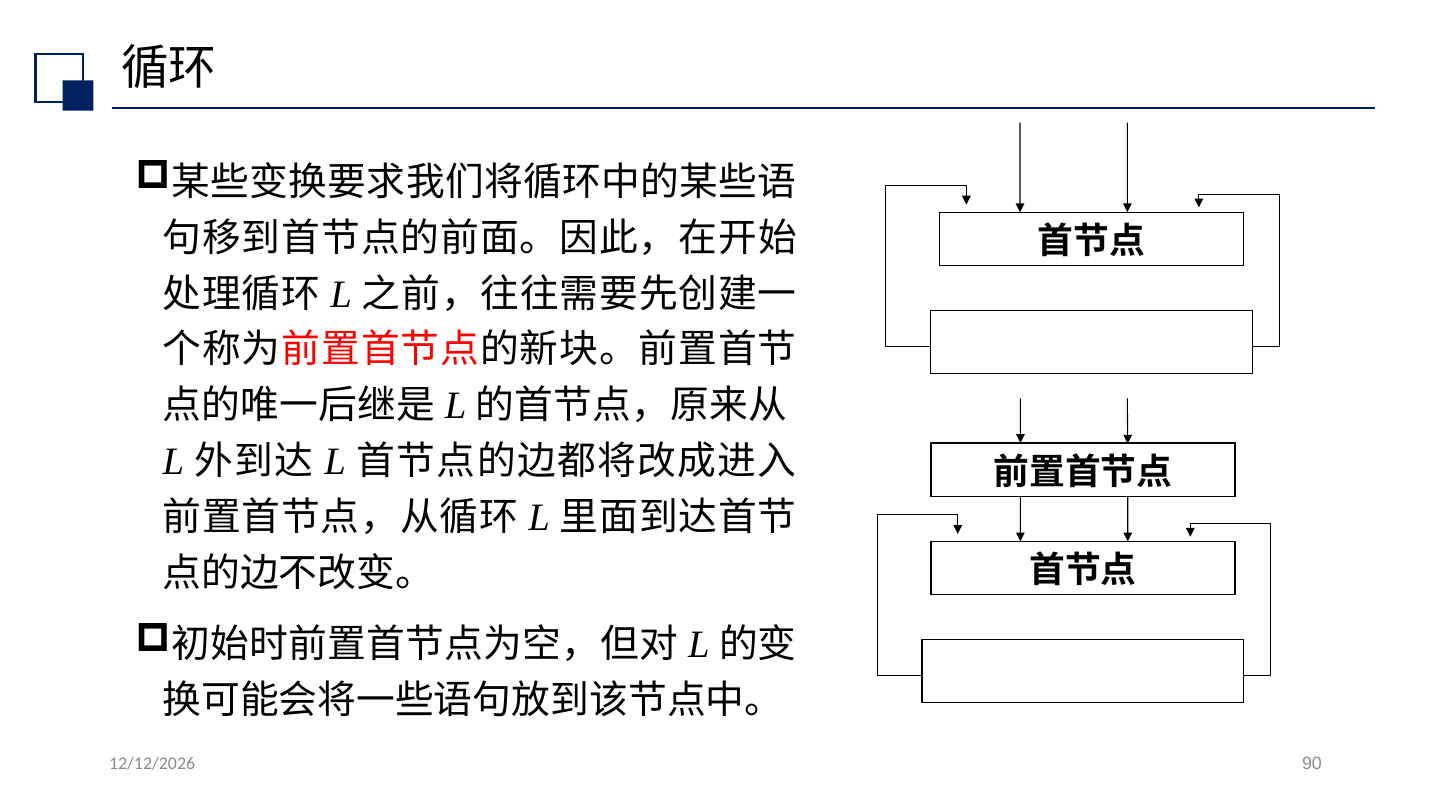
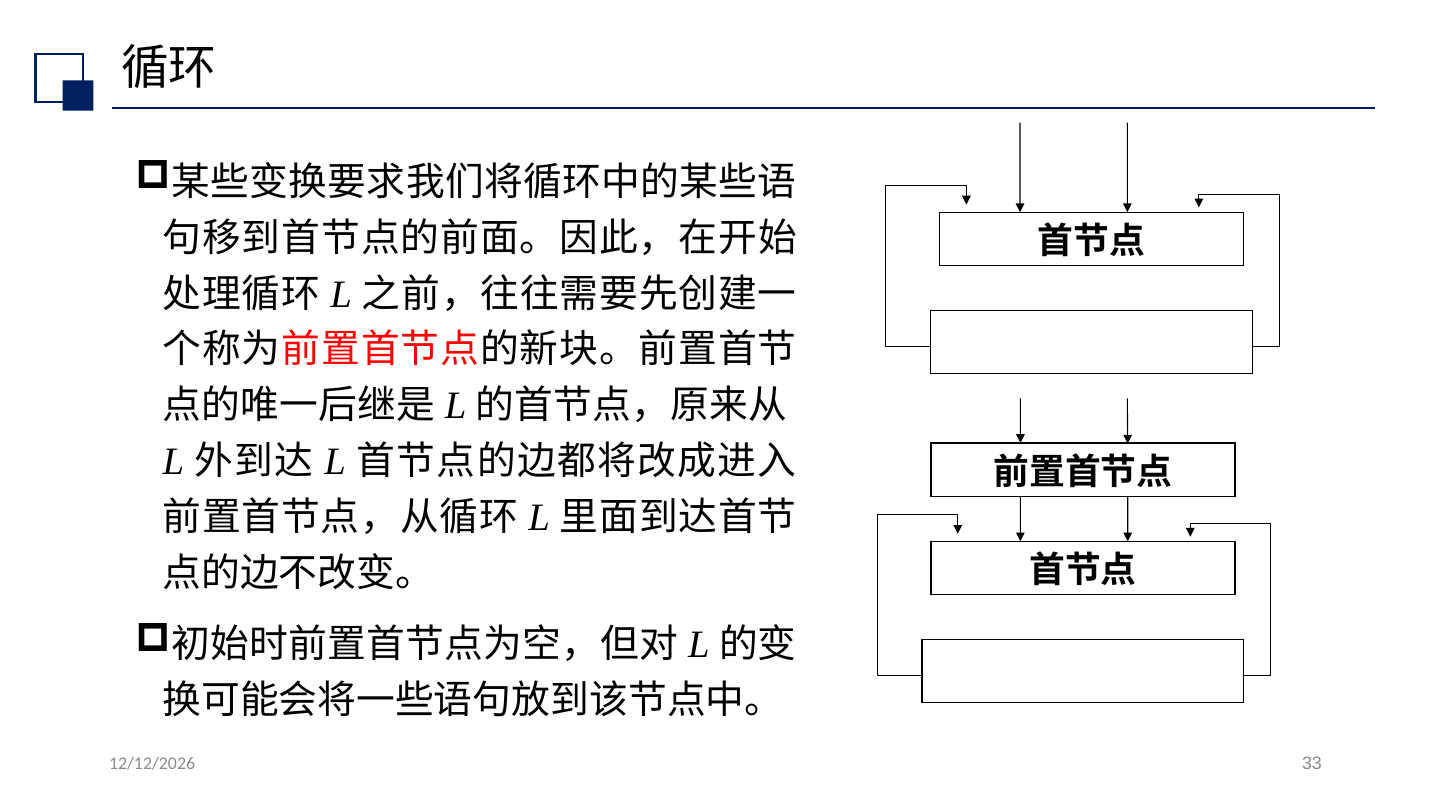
90: 90 -> 33
